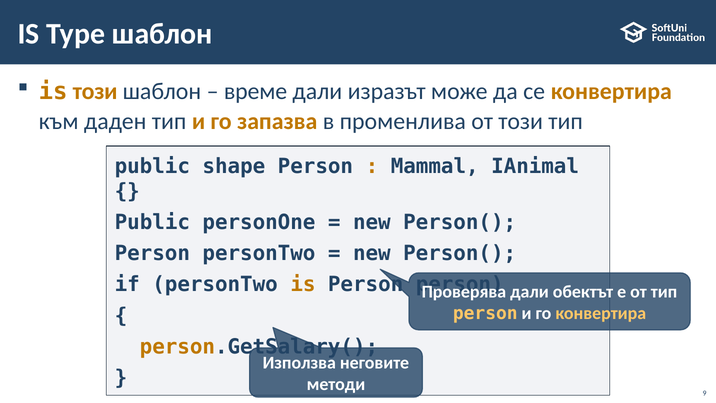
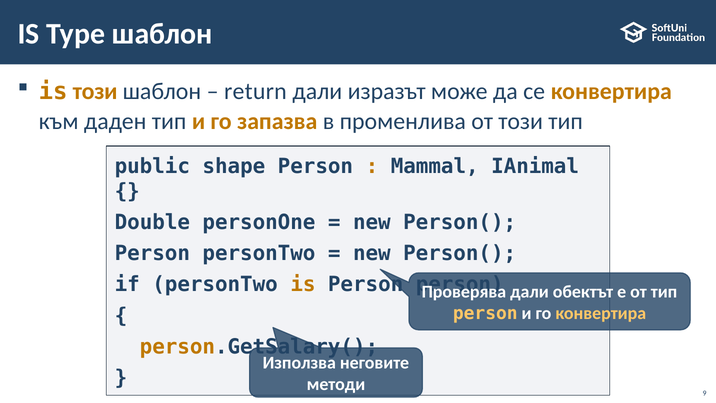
време: време -> return
Public at (152, 222): Public -> Double
